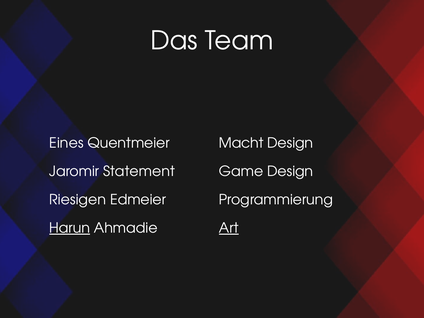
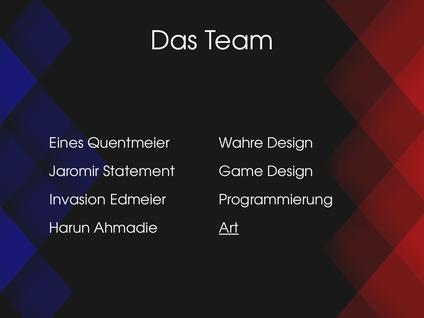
Macht: Macht -> Wahre
Riesigen: Riesigen -> Invasion
Harun underline: present -> none
